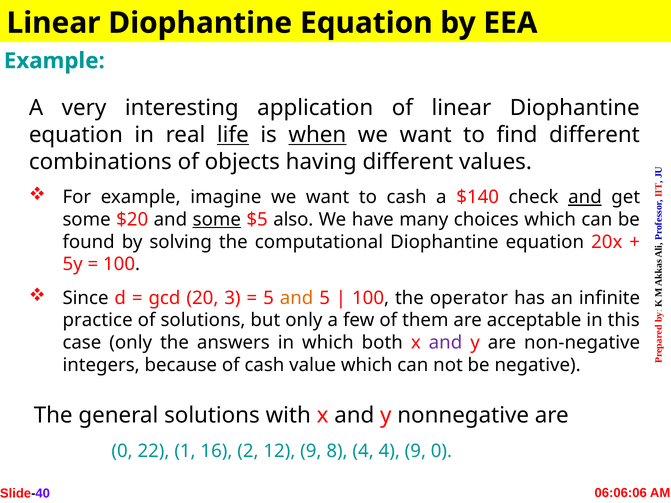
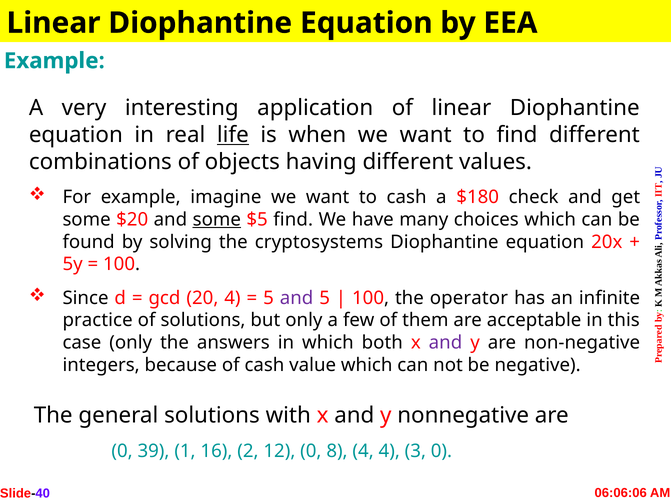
when underline: present -> none
$140: $140 -> $180
and at (585, 197) underline: present -> none
$5 also: also -> find
computational: computational -> cryptosystems
20 3: 3 -> 4
and at (297, 298) colour: orange -> purple
22: 22 -> 39
12 9: 9 -> 0
4 9: 9 -> 3
